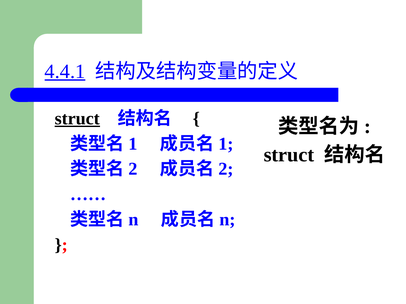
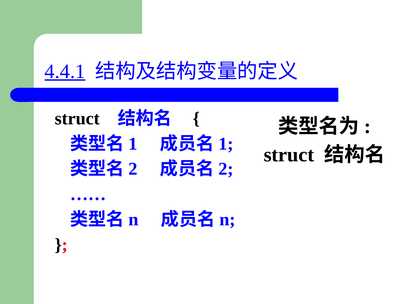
struct at (77, 119) underline: present -> none
